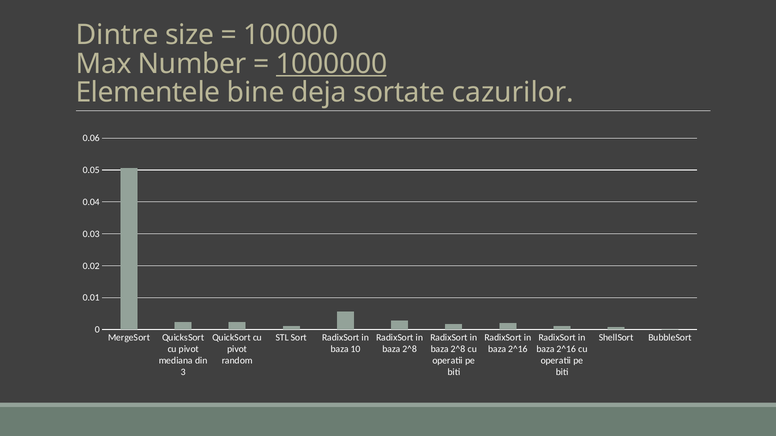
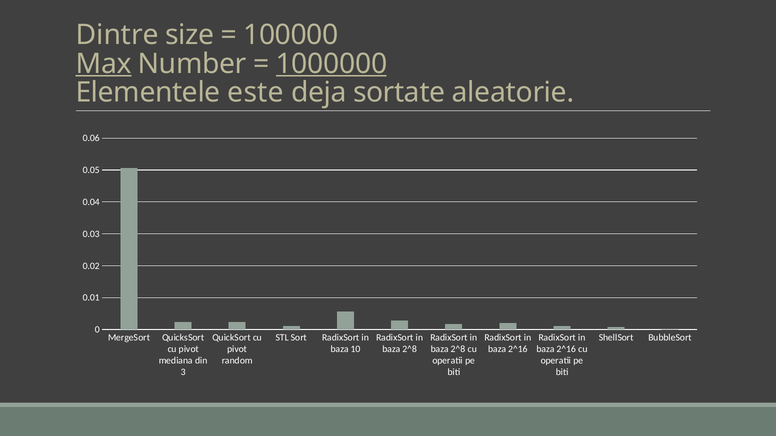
Max underline: none -> present
bine: bine -> este
cazurilor: cazurilor -> aleatorie
